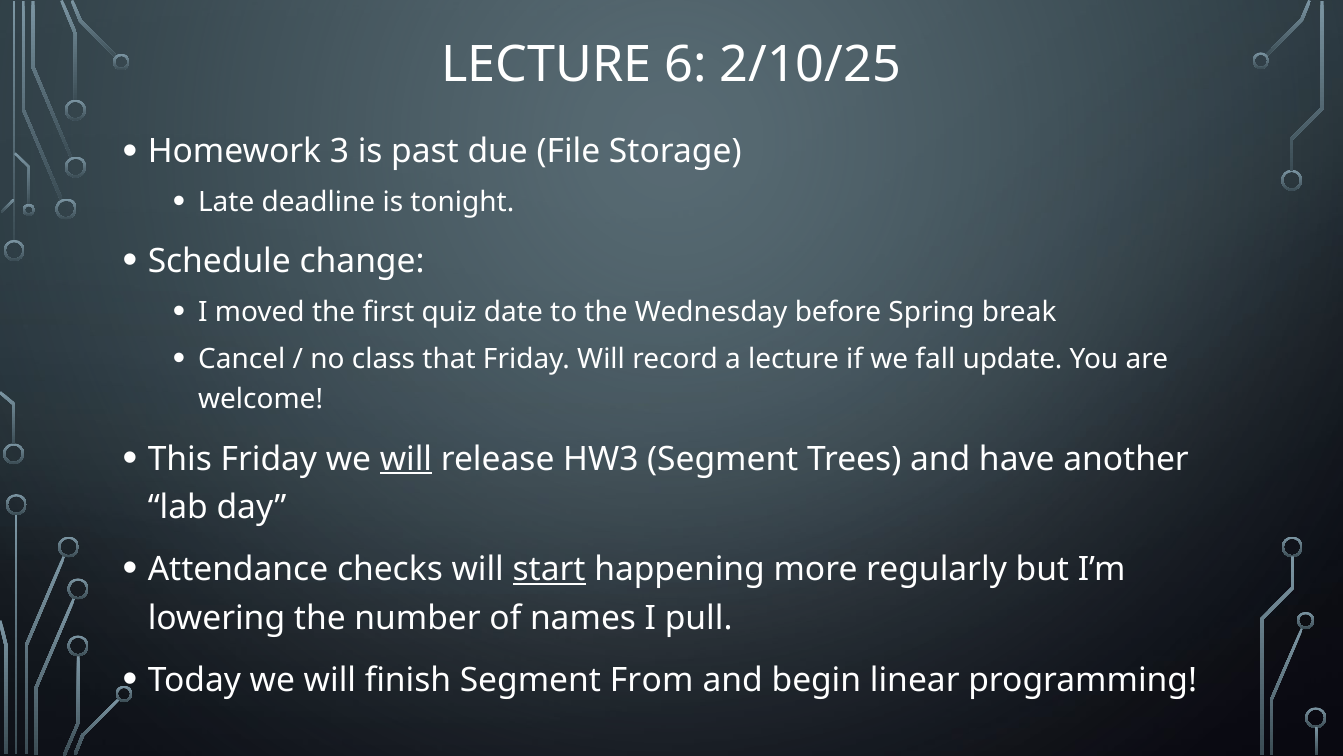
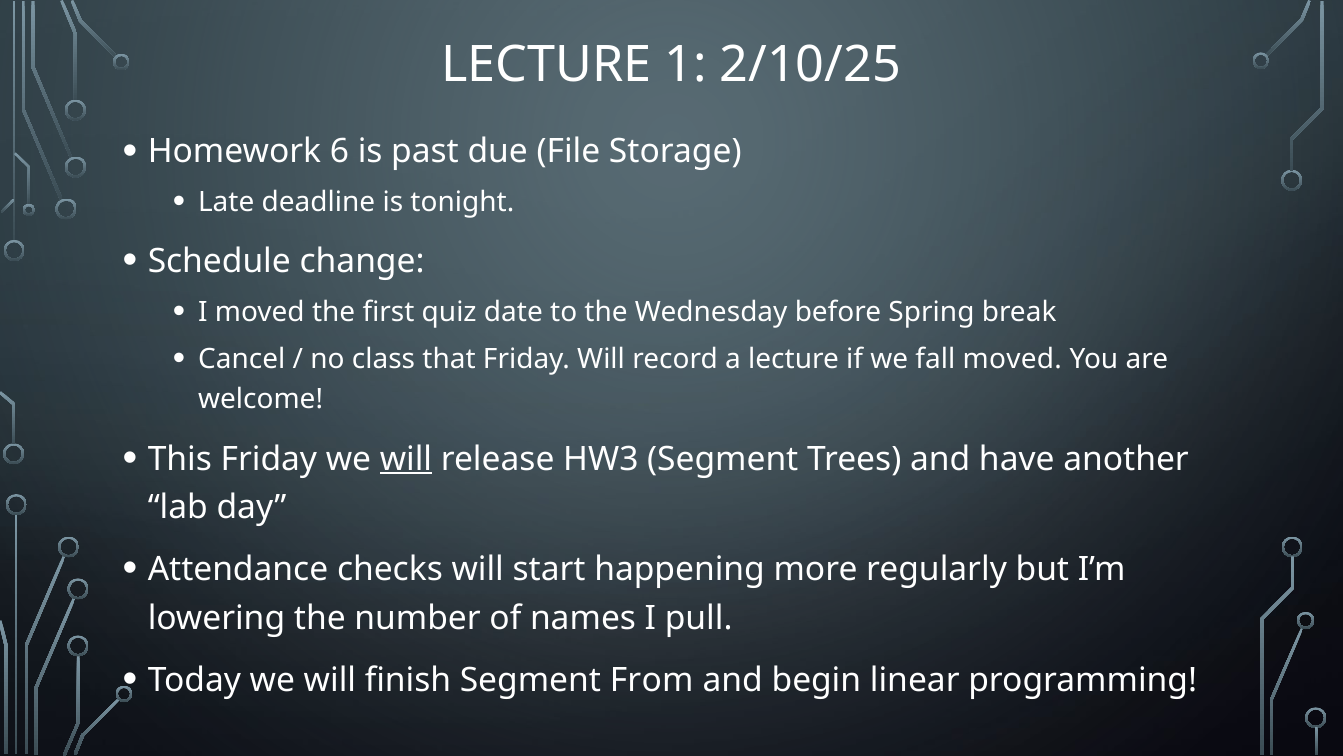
6: 6 -> 1
3: 3 -> 6
fall update: update -> moved
start underline: present -> none
